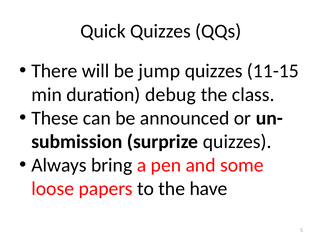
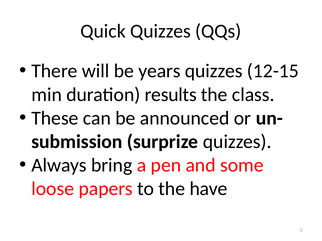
jump: jump -> years
11-15: 11-15 -> 12-15
debug: debug -> results
